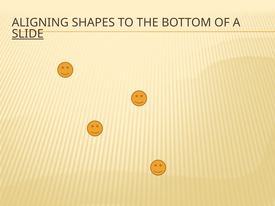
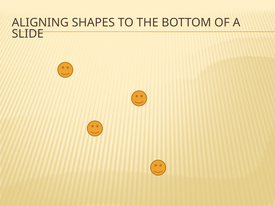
SLIDE underline: present -> none
